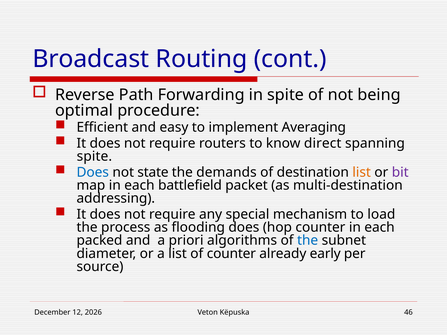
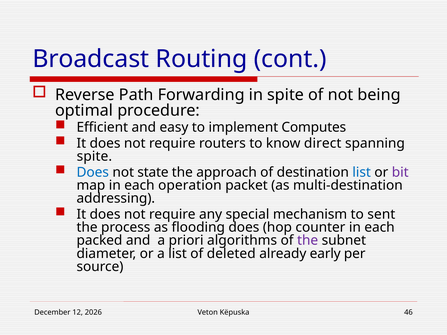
Averaging: Averaging -> Computes
demands: demands -> approach
list at (362, 172) colour: orange -> blue
battlefield: battlefield -> operation
load: load -> sent
the at (308, 241) colour: blue -> purple
of counter: counter -> deleted
